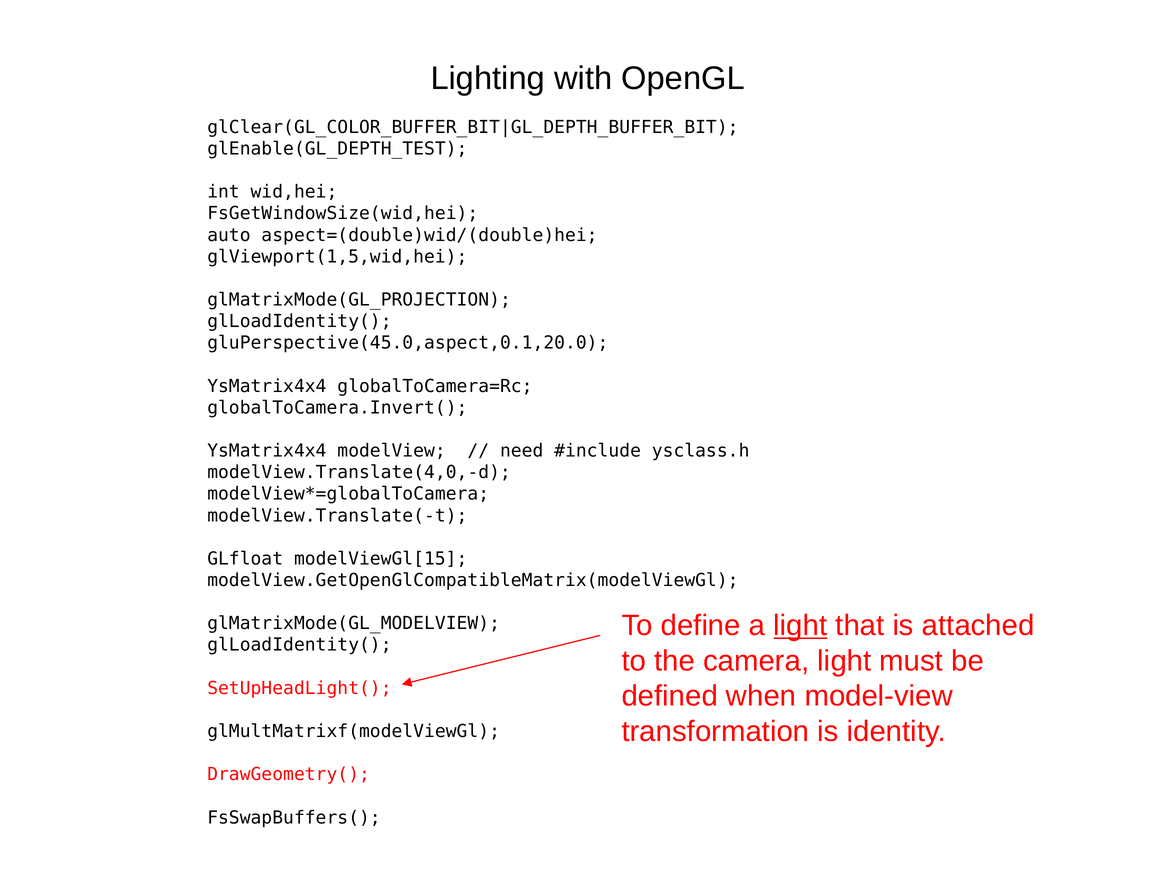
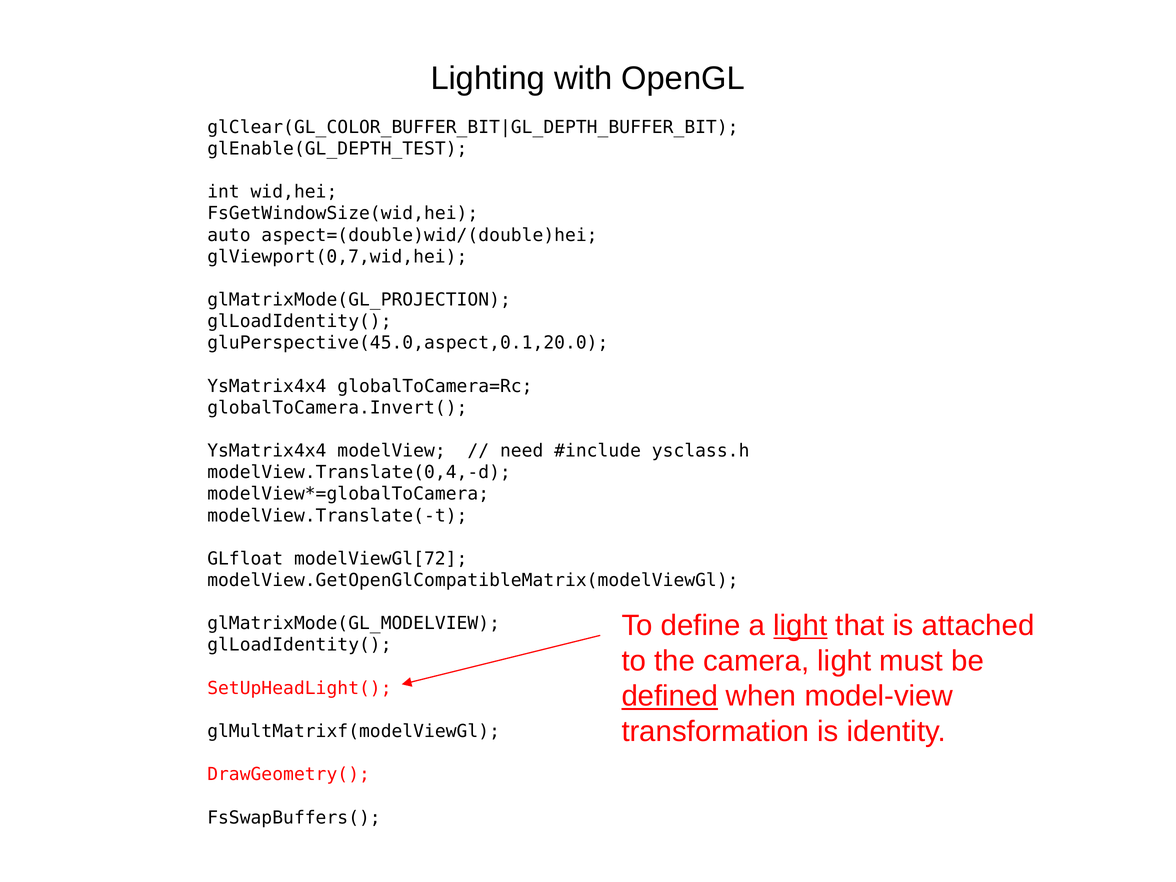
glViewport(1,5,wid,hei: glViewport(1,5,wid,hei -> glViewport(0,7,wid,hei
modelView.Translate(4,0,-d: modelView.Translate(4,0,-d -> modelView.Translate(0,4,-d
modelViewGl[15: modelViewGl[15 -> modelViewGl[72
defined underline: none -> present
